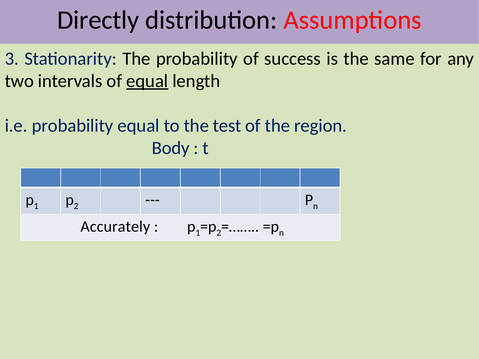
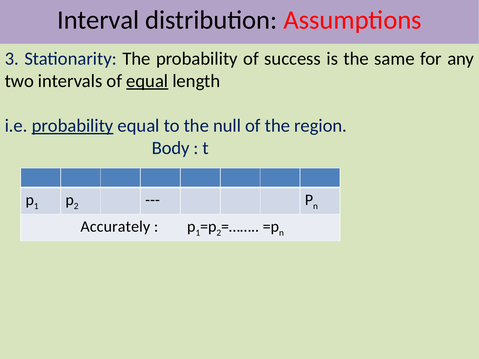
Directly: Directly -> Interval
probability at (73, 126) underline: none -> present
test: test -> null
